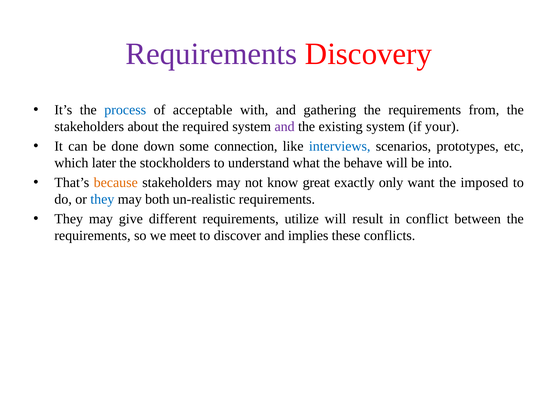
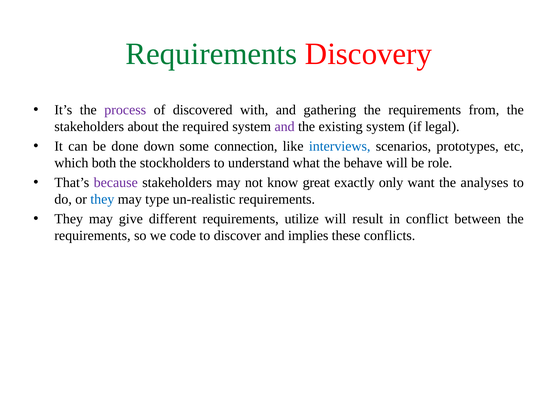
Requirements at (211, 54) colour: purple -> green
process colour: blue -> purple
acceptable: acceptable -> discovered
your: your -> legal
later: later -> both
into: into -> role
because colour: orange -> purple
imposed: imposed -> analyses
both: both -> type
meet: meet -> code
